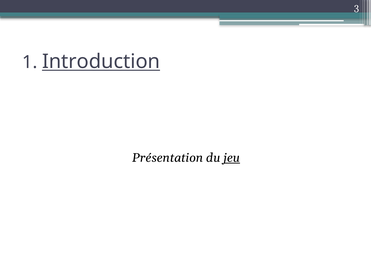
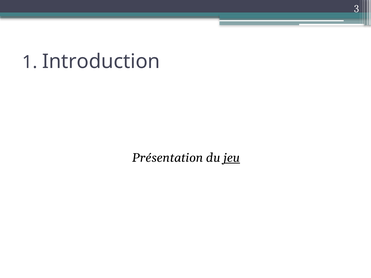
Introduction underline: present -> none
